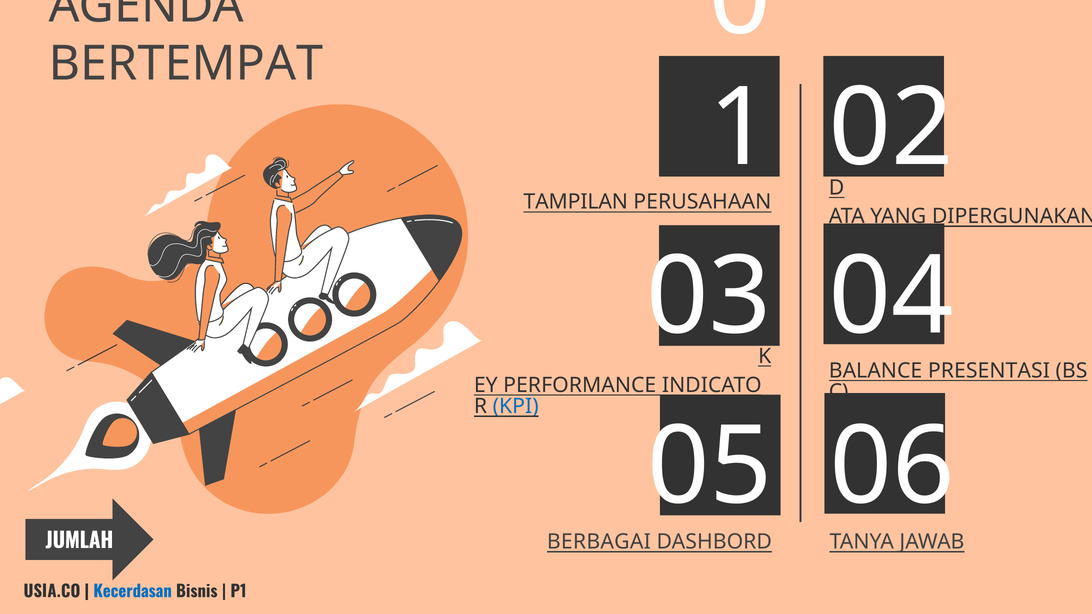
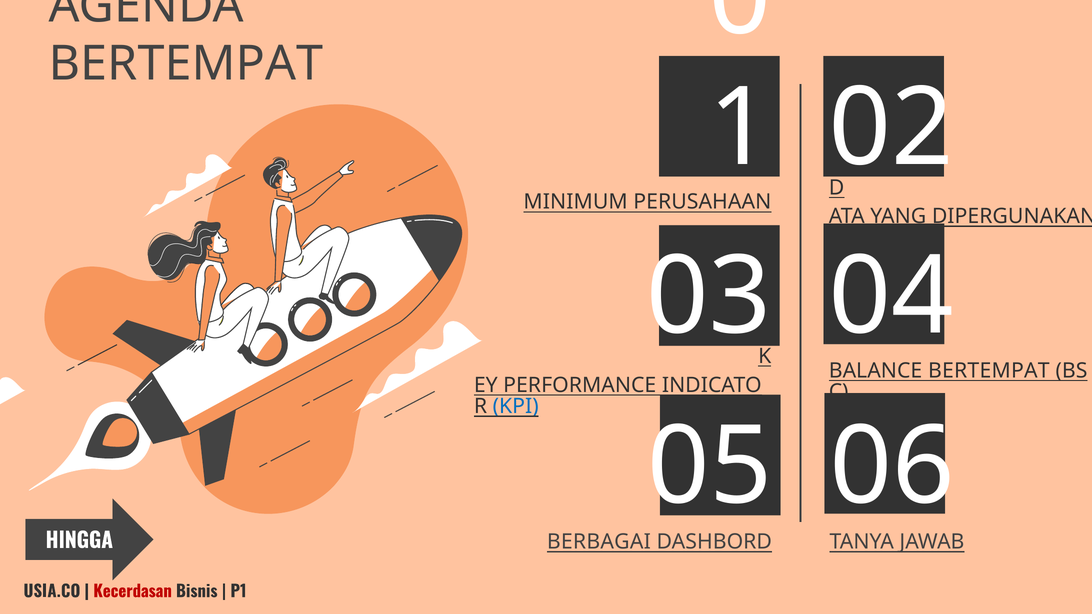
TAMPILAN: TAMPILAN -> MINIMUM
PRESENTASI at (989, 371): PRESENTASI -> BERTEMPAT
JUMLAH: JUMLAH -> HINGGA
Kecerdasan colour: blue -> red
